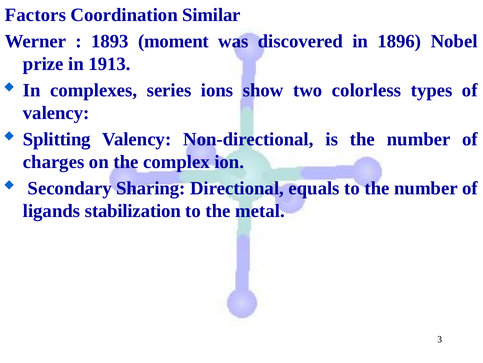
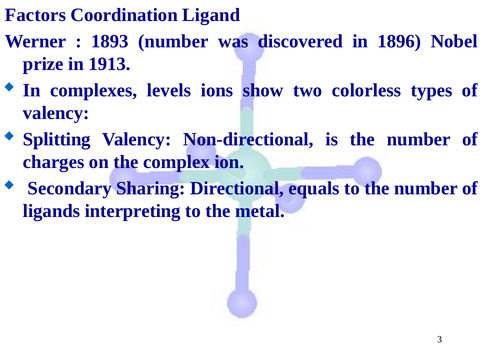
Similar: Similar -> Ligand
1893 moment: moment -> number
series: series -> levels
stabilization: stabilization -> interpreting
